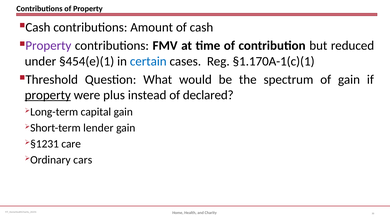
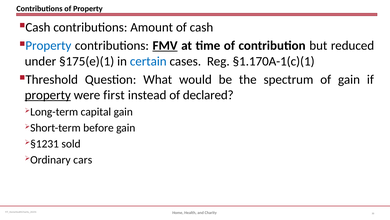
Property at (48, 45) colour: purple -> blue
FMV underline: none -> present
§454(e)(1: §454(e)(1 -> §175(e)(1
plus: plus -> first
lender: lender -> before
care: care -> sold
